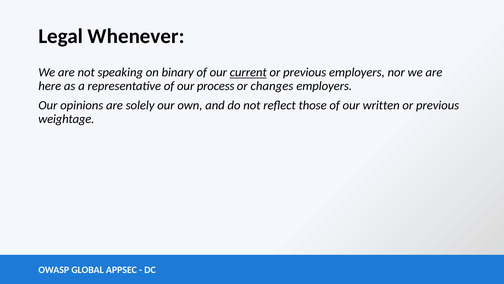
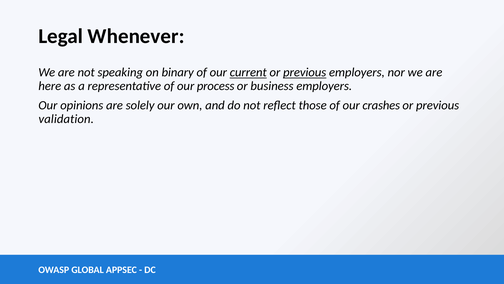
previous at (305, 72) underline: none -> present
changes: changes -> business
written: written -> crashes
weightage: weightage -> validation
